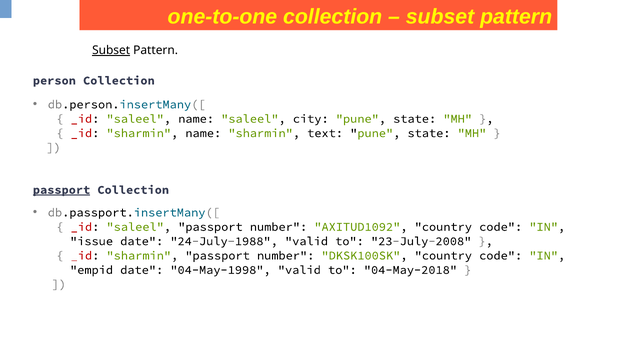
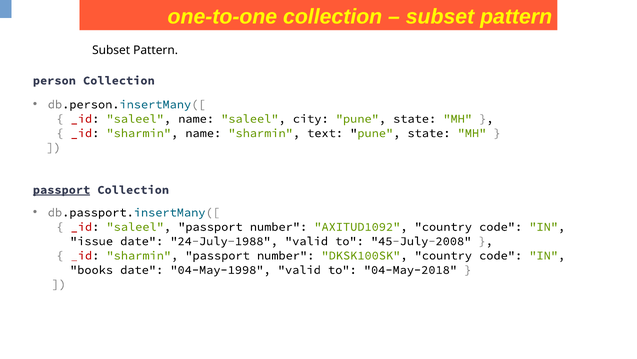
Subset at (111, 50) underline: present -> none
23-July-2008: 23-July-2008 -> 45-July-2008
empid: empid -> books
